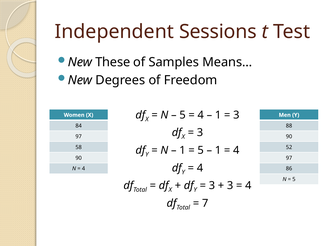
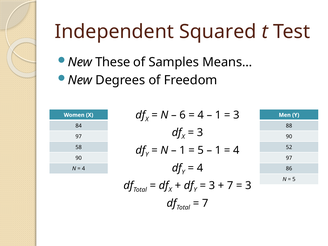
Sessions: Sessions -> Squared
5 at (183, 115): 5 -> 6
3 at (230, 186): 3 -> 7
4 at (248, 186): 4 -> 3
